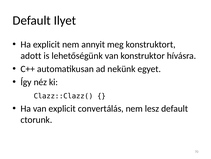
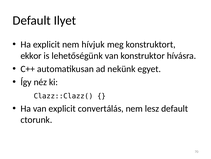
annyit: annyit -> hívjuk
adott: adott -> ekkor
